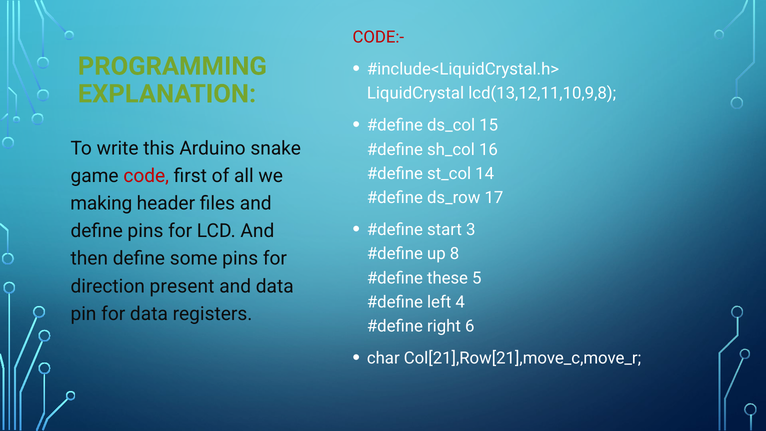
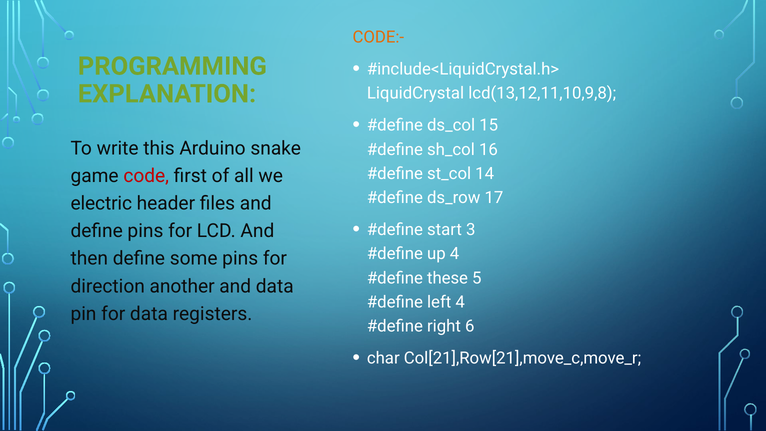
CODE:- colour: red -> orange
making: making -> electric
up 8: 8 -> 4
present: present -> another
